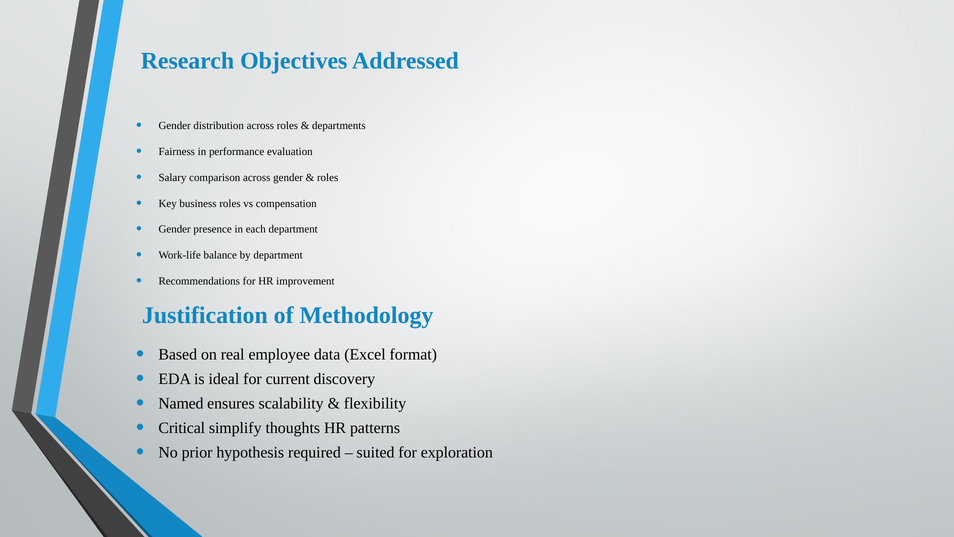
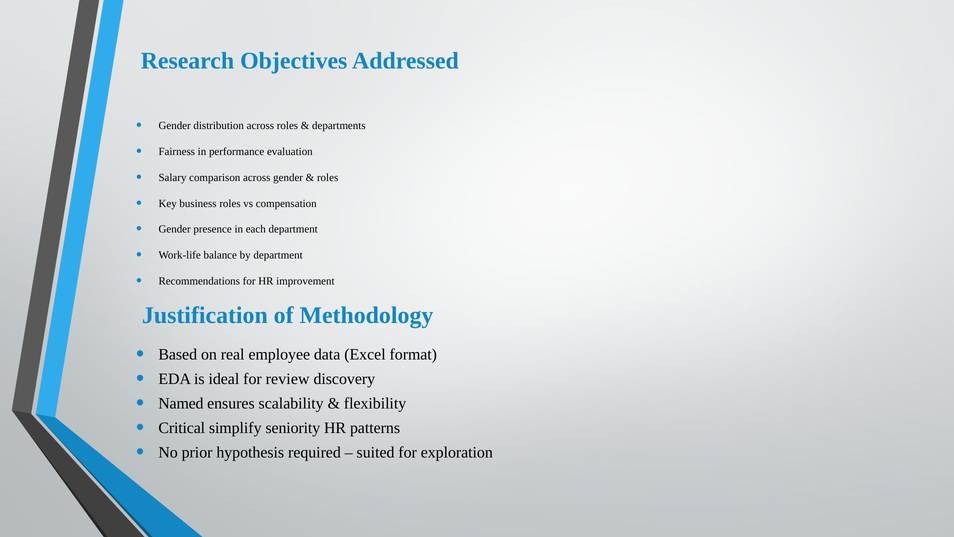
current: current -> review
thoughts: thoughts -> seniority
